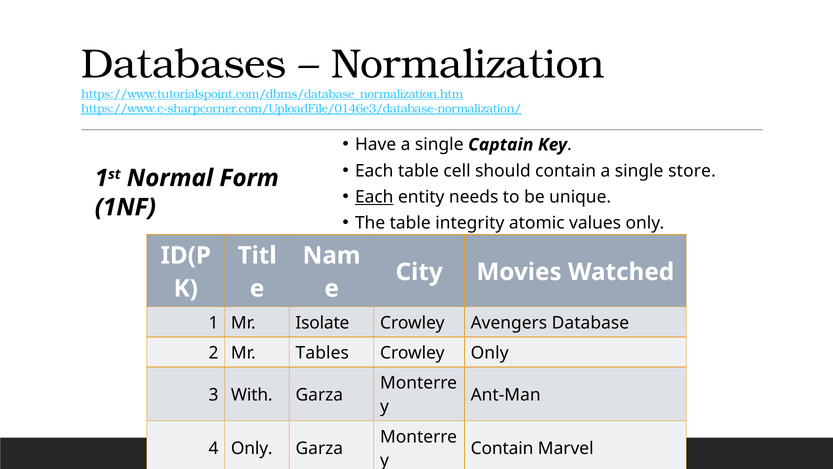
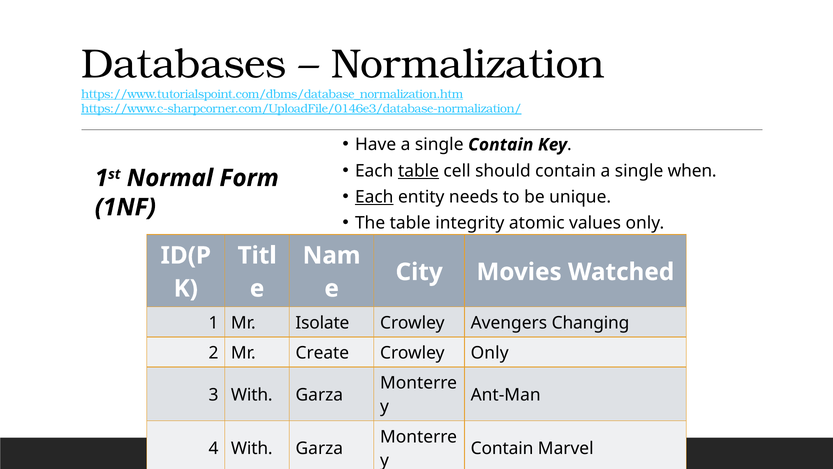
single Captain: Captain -> Contain
table at (419, 171) underline: none -> present
store: store -> when
Database: Database -> Changing
Tables: Tables -> Create
4 Only: Only -> With
